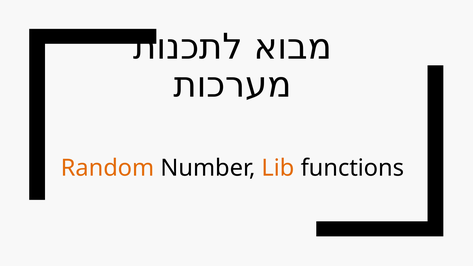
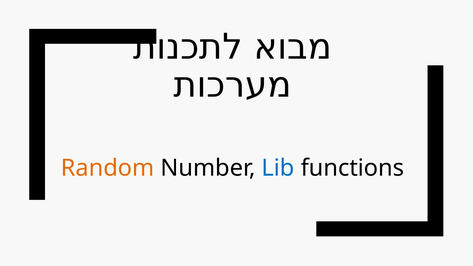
Lib colour: orange -> blue
